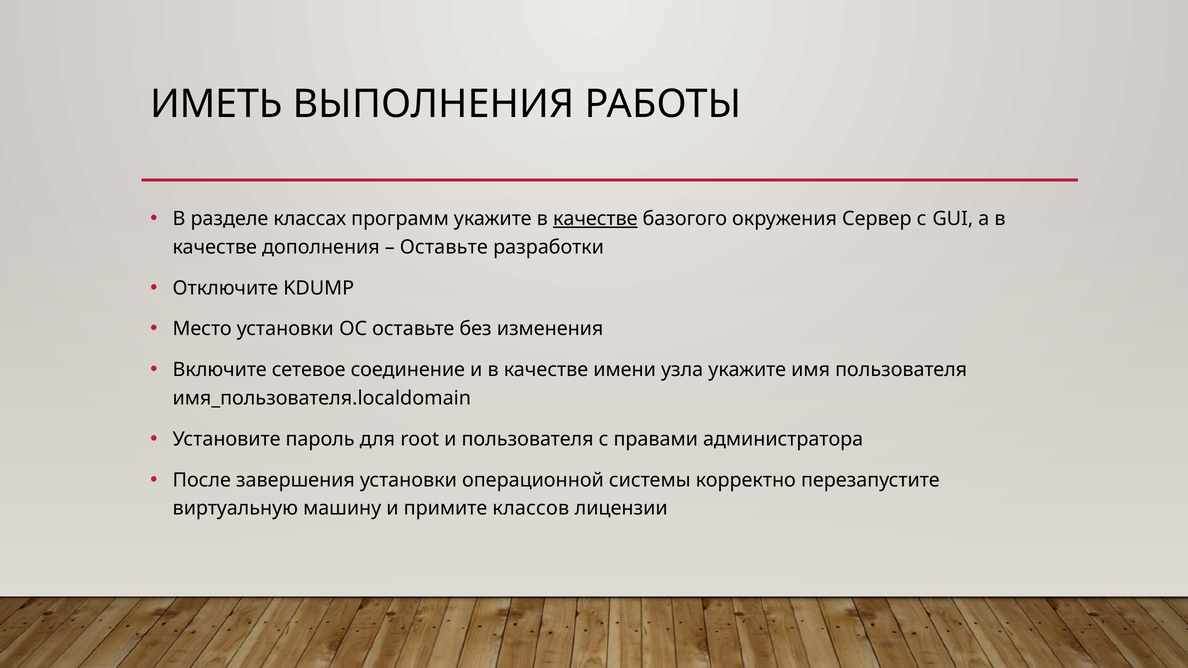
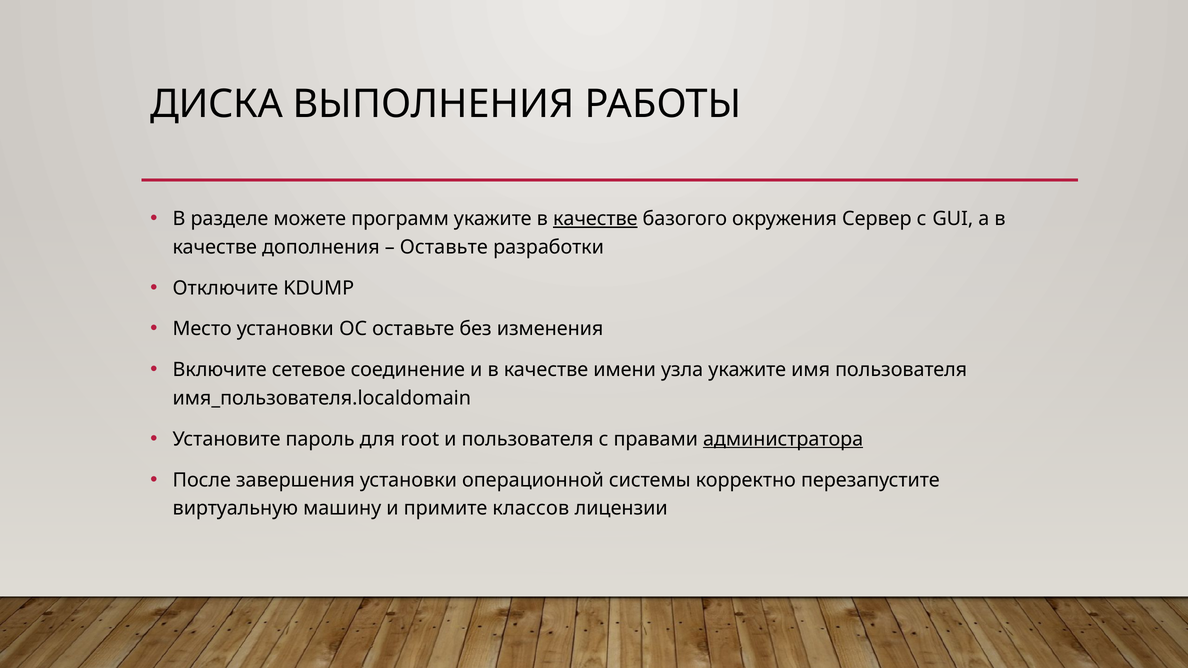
ИМЕТЬ: ИМЕТЬ -> ДИСКА
классах: классах -> можете
администратора underline: none -> present
